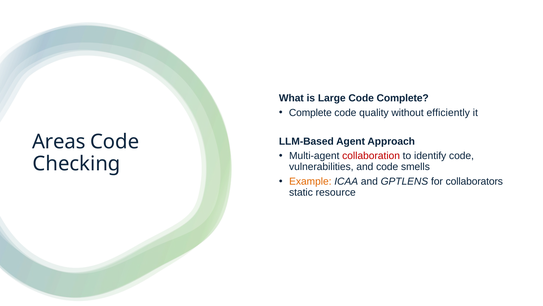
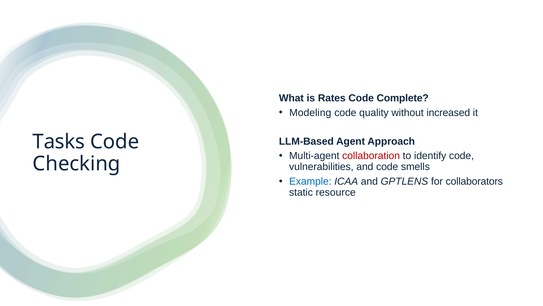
Large: Large -> Rates
Complete at (310, 112): Complete -> Modeling
efficiently: efficiently -> increased
Areas: Areas -> Tasks
Example colour: orange -> blue
